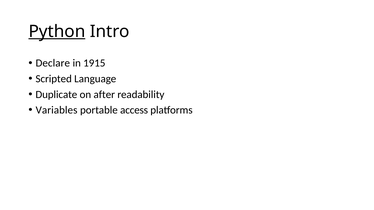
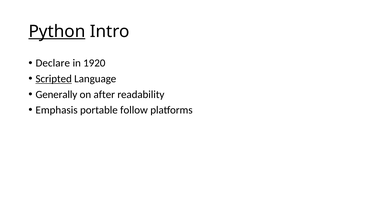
1915: 1915 -> 1920
Scripted underline: none -> present
Duplicate: Duplicate -> Generally
Variables: Variables -> Emphasis
access: access -> follow
